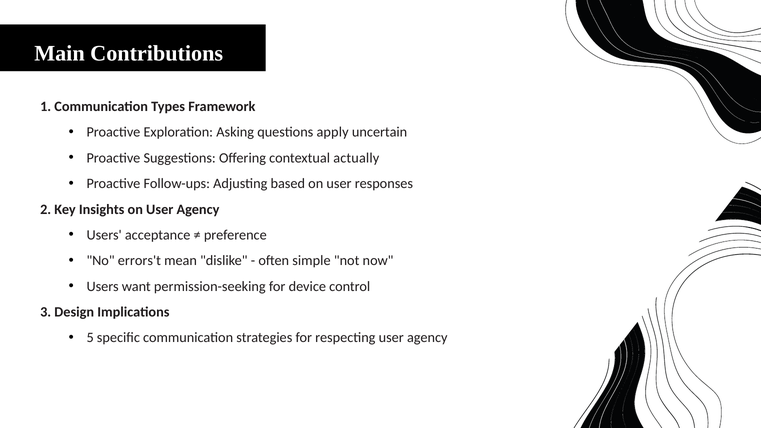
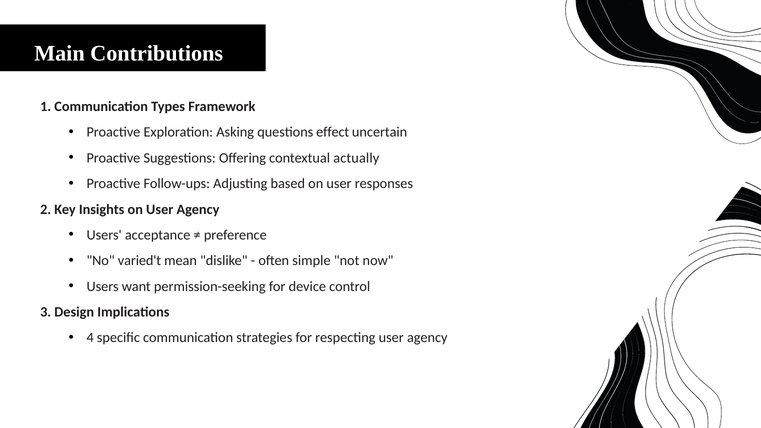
apply: apply -> effect
errors't: errors't -> varied't
5: 5 -> 4
